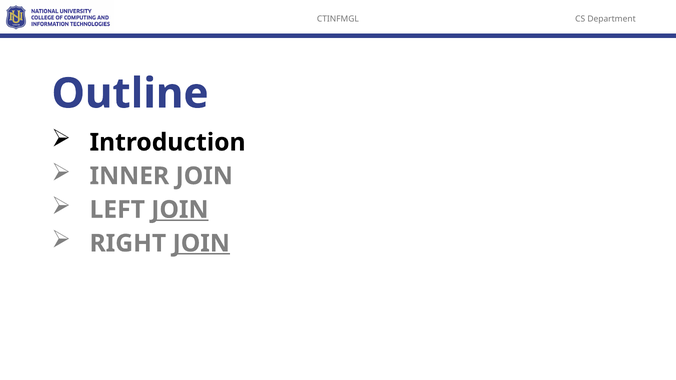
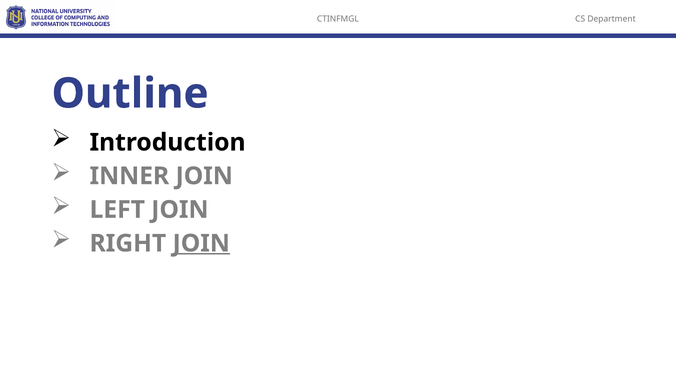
JOIN at (180, 210) underline: present -> none
